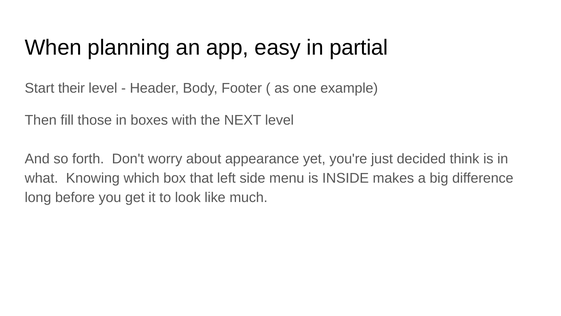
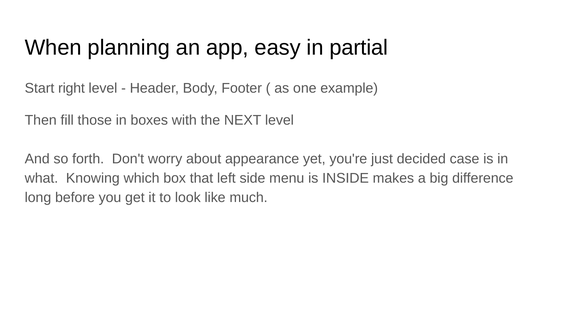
their: their -> right
think: think -> case
